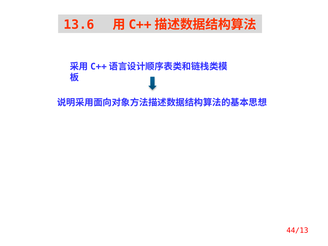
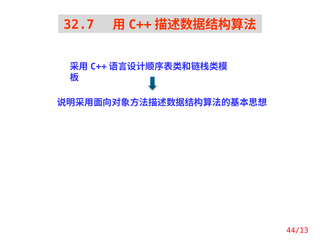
13.6: 13.6 -> 32.7
